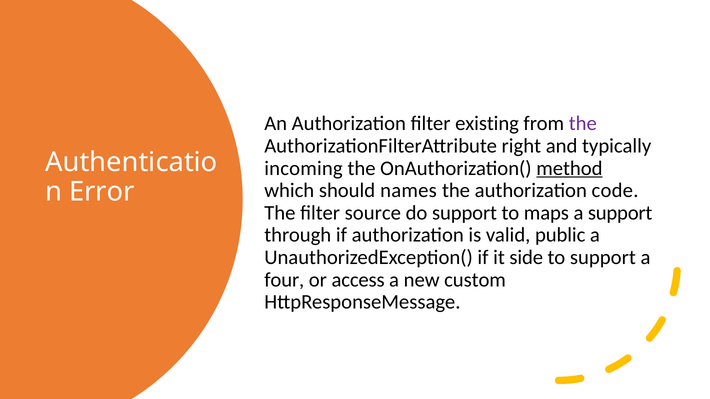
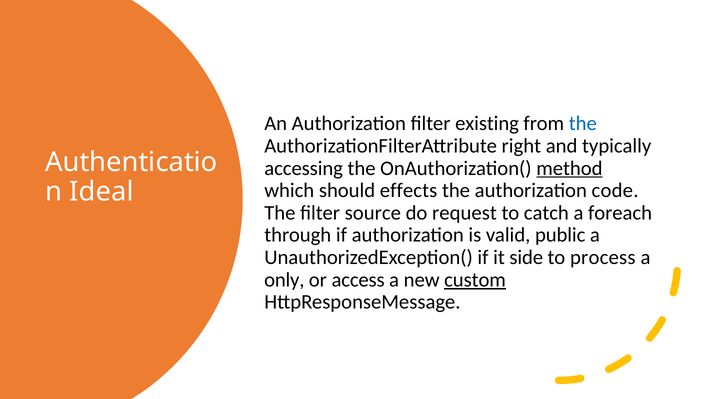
the at (583, 124) colour: purple -> blue
incoming: incoming -> accessing
names: names -> effects
Error: Error -> Ideal
do support: support -> request
maps: maps -> catch
a support: support -> foreach
to support: support -> process
four: four -> only
custom underline: none -> present
